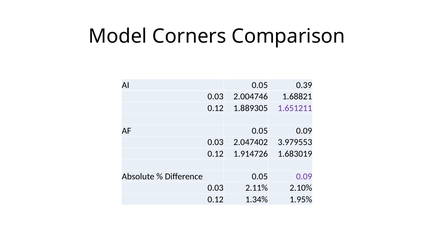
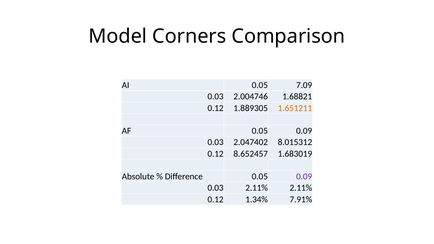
0.39: 0.39 -> 7.09
1.651211 colour: purple -> orange
3.979553: 3.979553 -> 8.015312
1.914726: 1.914726 -> 8.652457
2.11% 2.10%: 2.10% -> 2.11%
1.95%: 1.95% -> 7.91%
